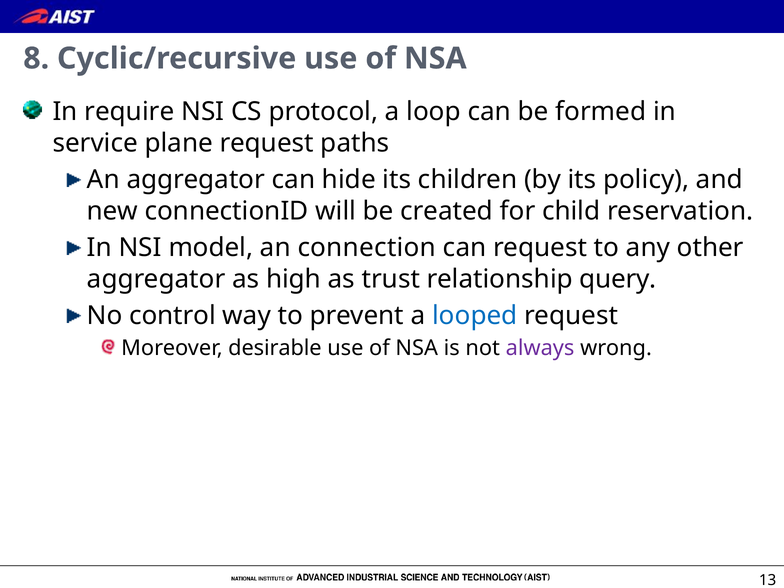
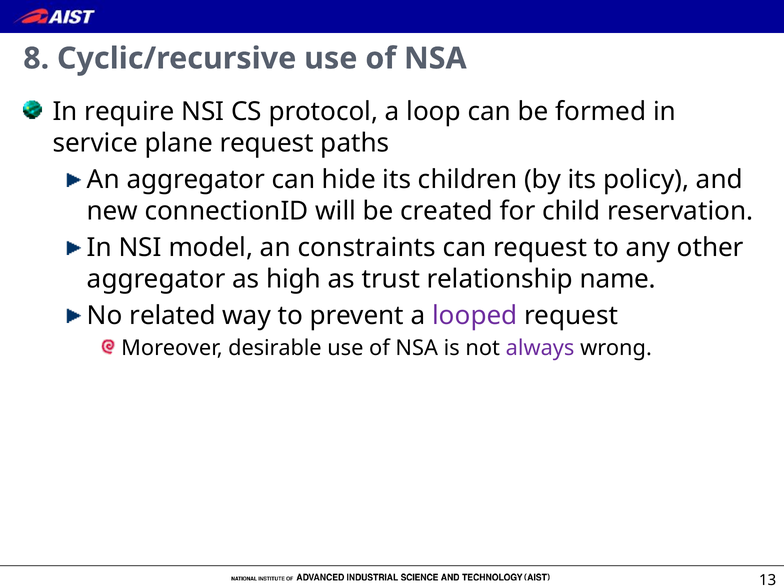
connection: connection -> constraints
query: query -> name
control: control -> related
looped colour: blue -> purple
